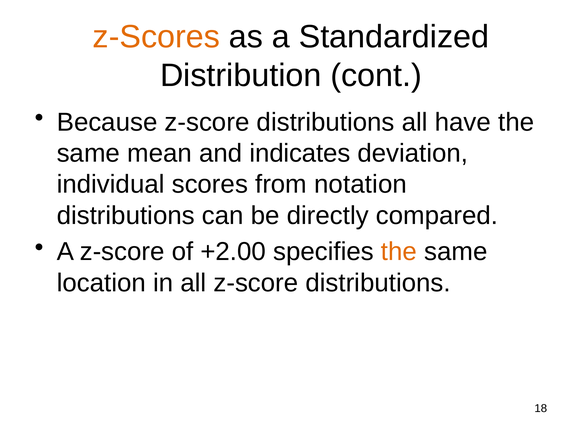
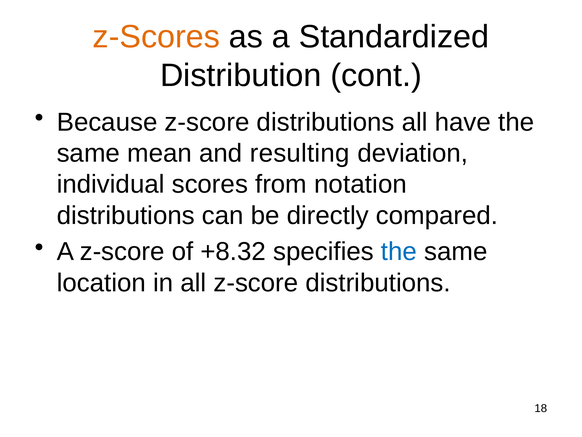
indicates: indicates -> resulting
+2.00: +2.00 -> +8.32
the at (399, 251) colour: orange -> blue
